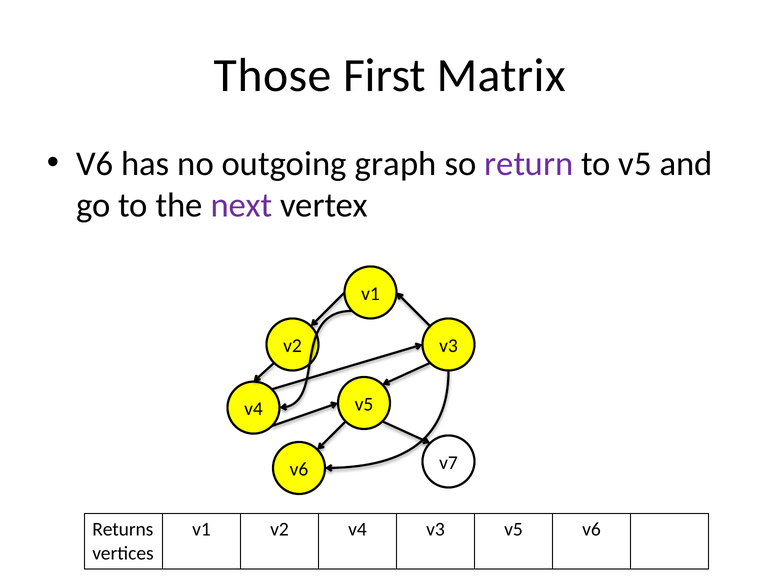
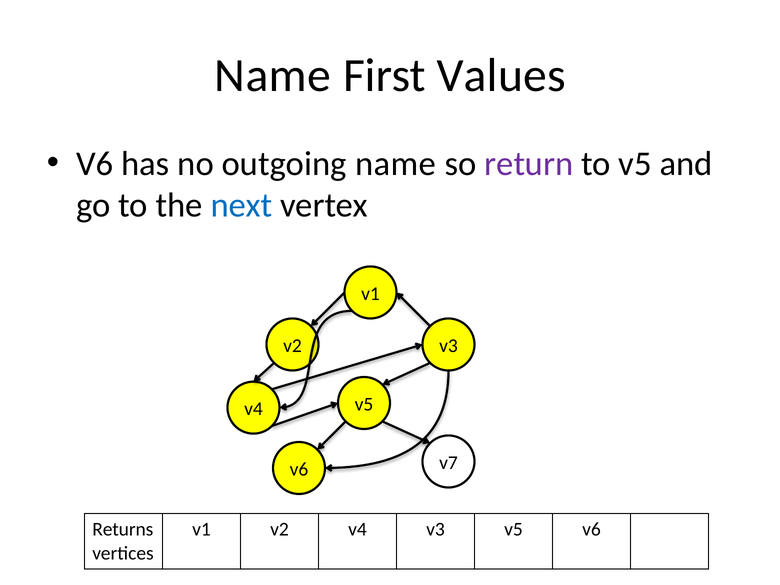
Those at (273, 76): Those -> Name
Matrix: Matrix -> Values
outgoing graph: graph -> name
next colour: purple -> blue
